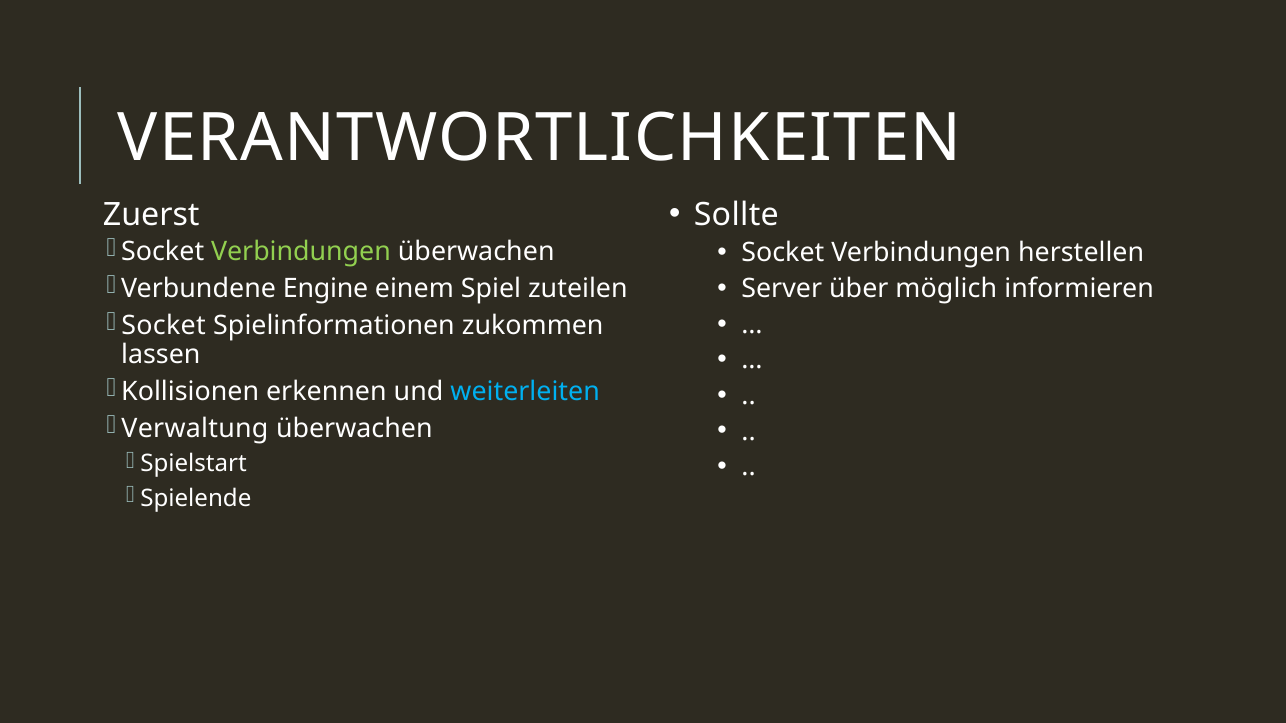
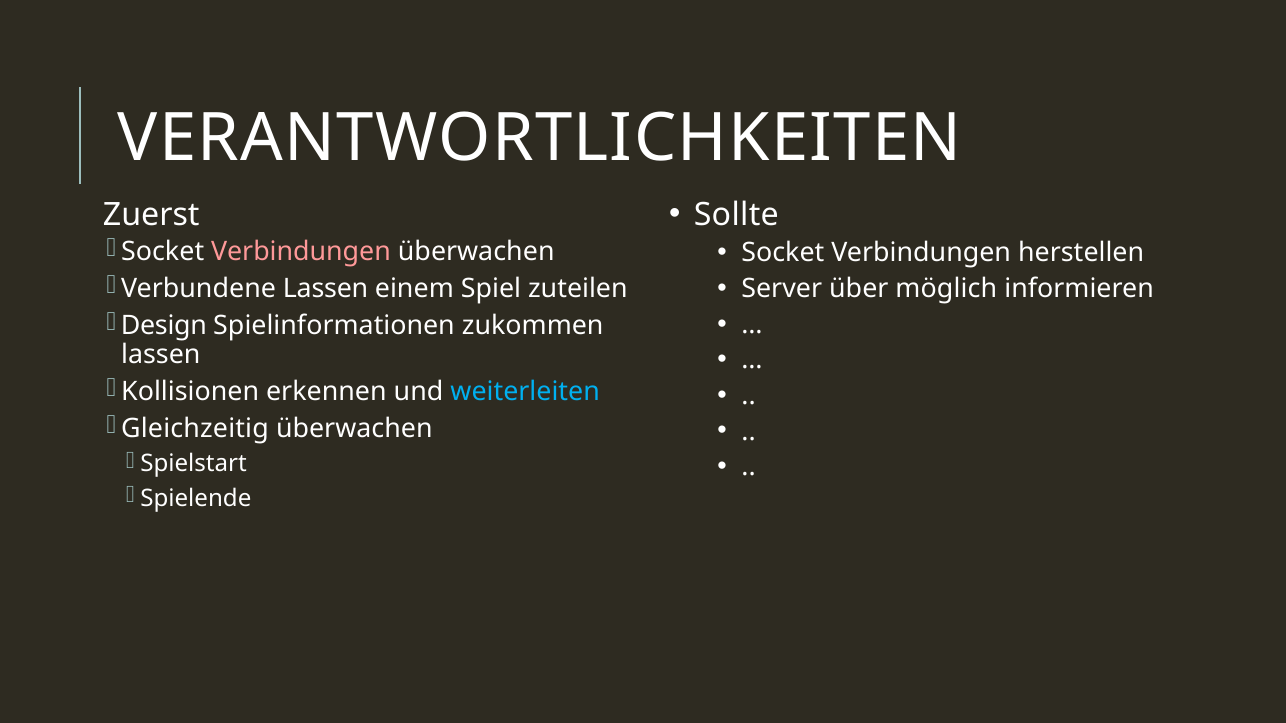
Verbindungen at (301, 252) colour: light green -> pink
Verbundene Engine: Engine -> Lassen
Socket at (164, 326): Socket -> Design
Verwaltung: Verwaltung -> Gleichzeitig
